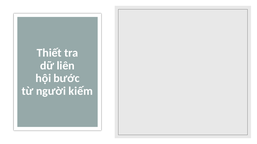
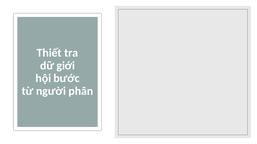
liên: liên -> giới
kiếm: kiếm -> phân
